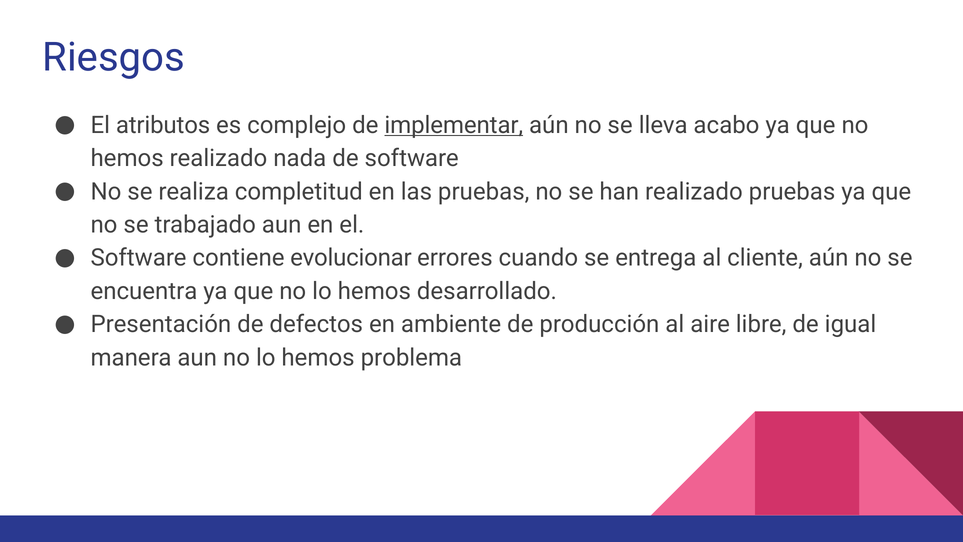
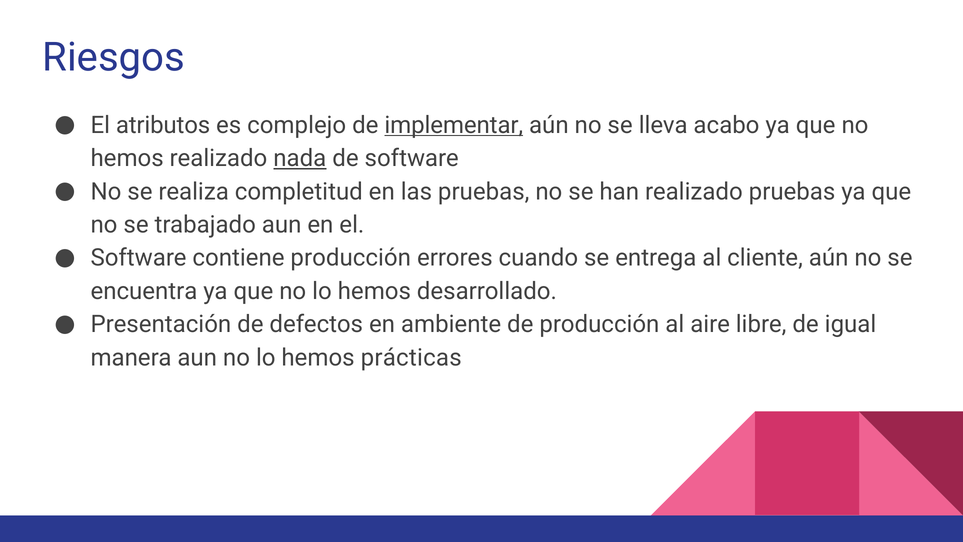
nada underline: none -> present
contiene evolucionar: evolucionar -> producción
problema: problema -> prácticas
